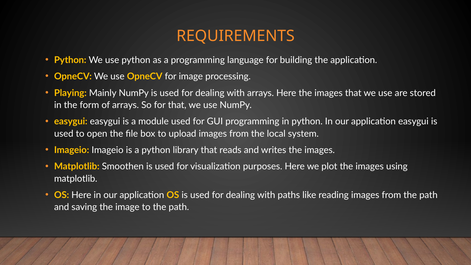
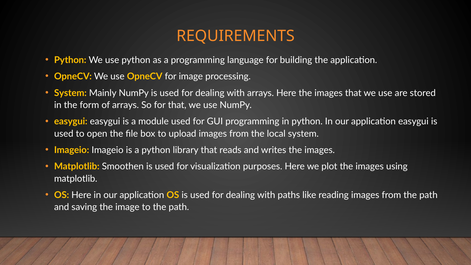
Playing at (70, 93): Playing -> System
